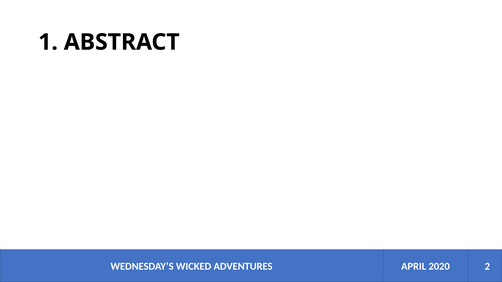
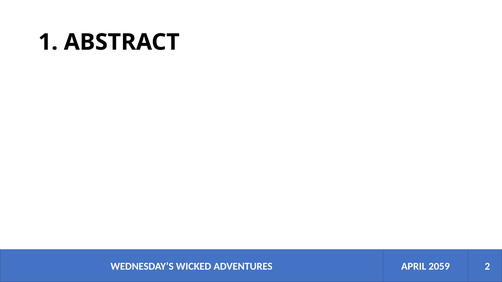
2020: 2020 -> 2059
